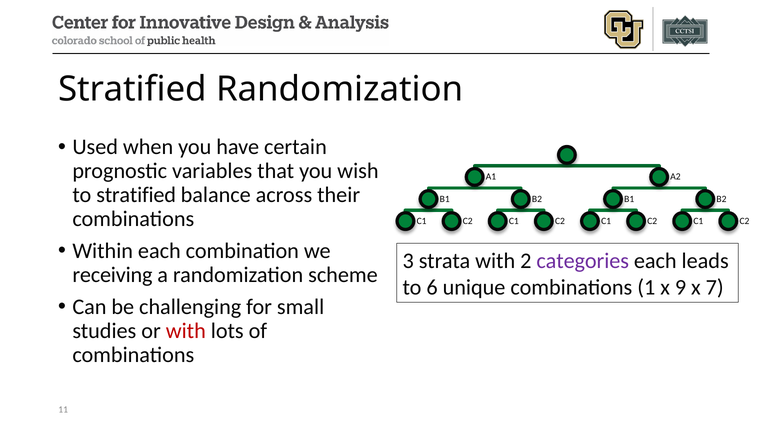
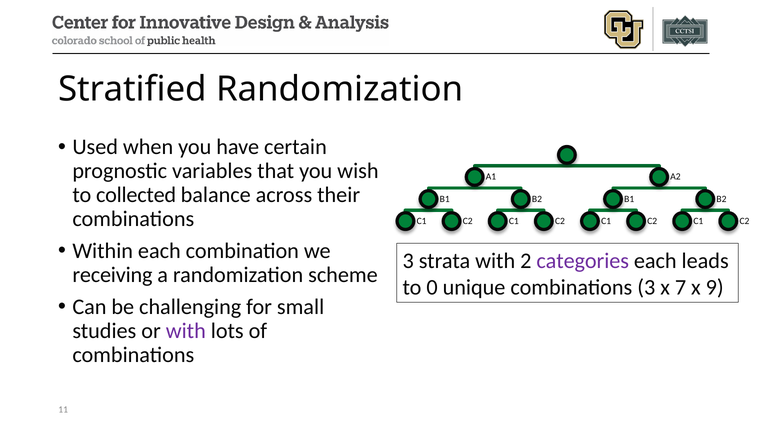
to stratified: stratified -> collected
6: 6 -> 0
combinations 1: 1 -> 3
9: 9 -> 7
7: 7 -> 9
with at (186, 331) colour: red -> purple
